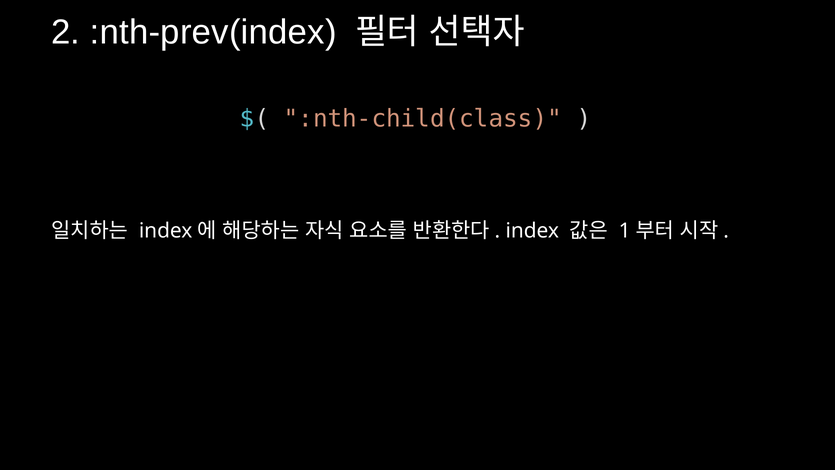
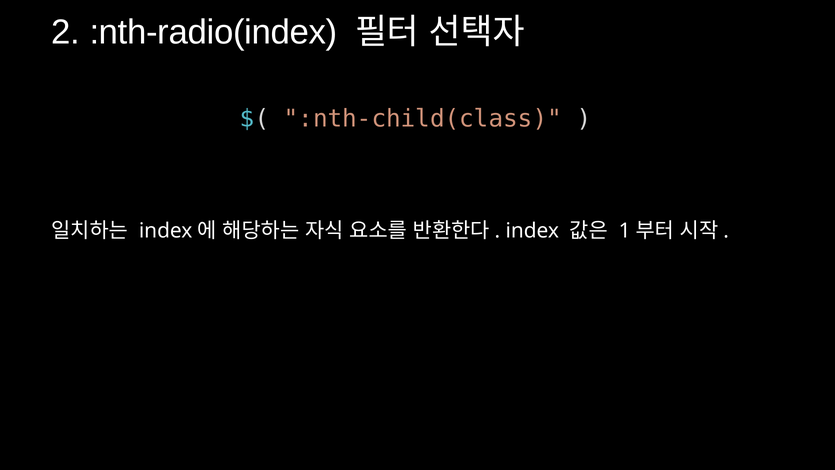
:nth-prev(index: :nth-prev(index -> :nth-radio(index
